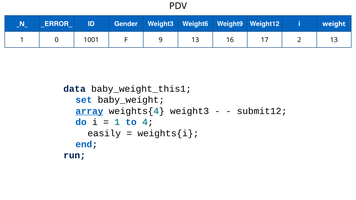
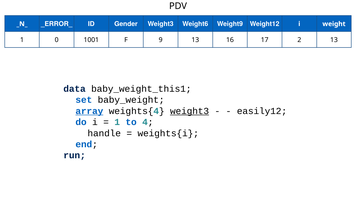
weight3 at (190, 111) underline: none -> present
submit12: submit12 -> easily12
easily: easily -> handle
